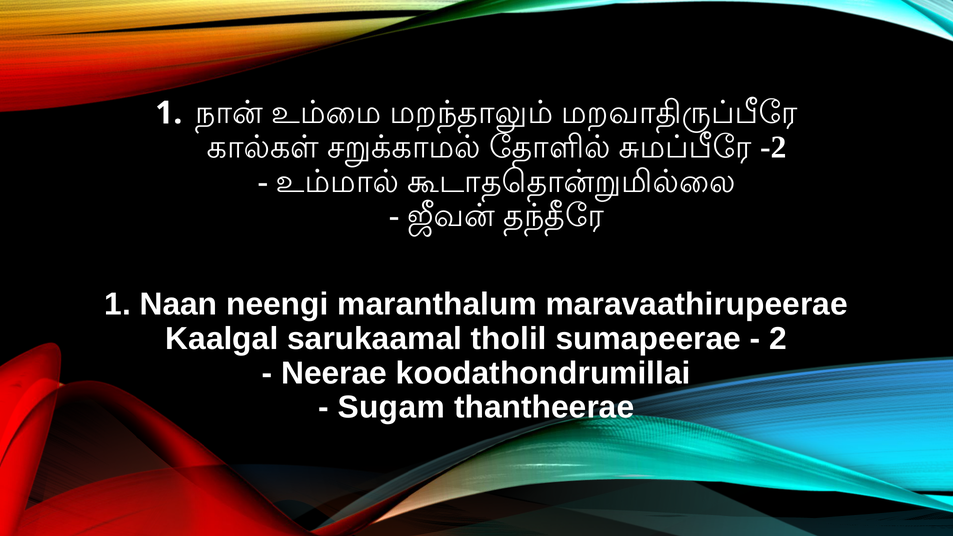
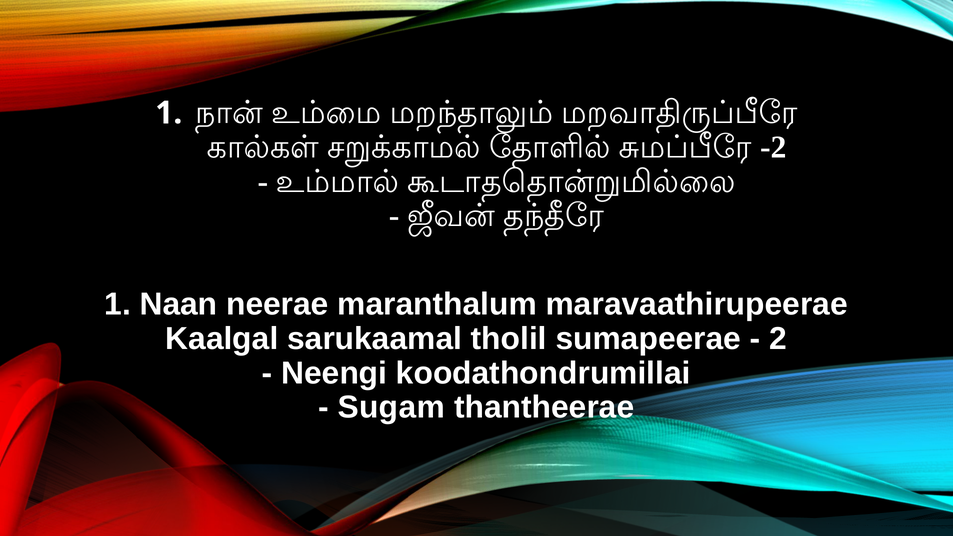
neengi: neengi -> neerae
Neerae: Neerae -> Neengi
